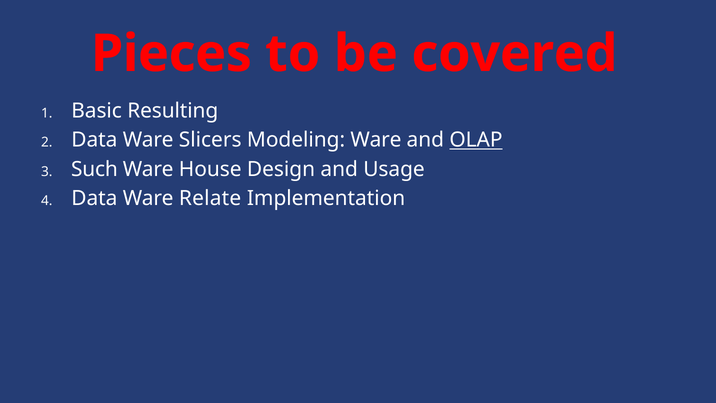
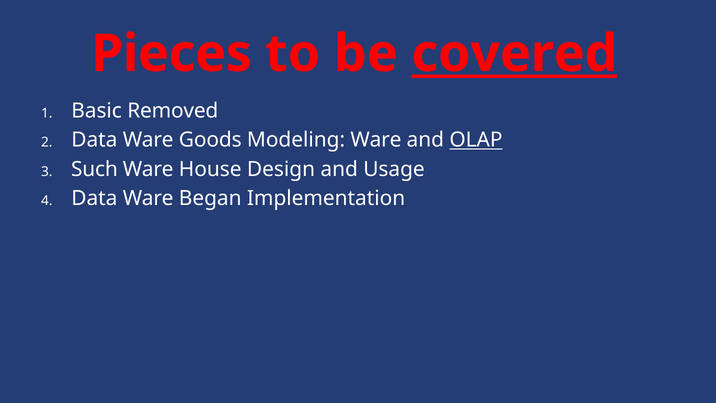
covered underline: none -> present
Resulting: Resulting -> Removed
Slicers: Slicers -> Goods
Relate: Relate -> Began
